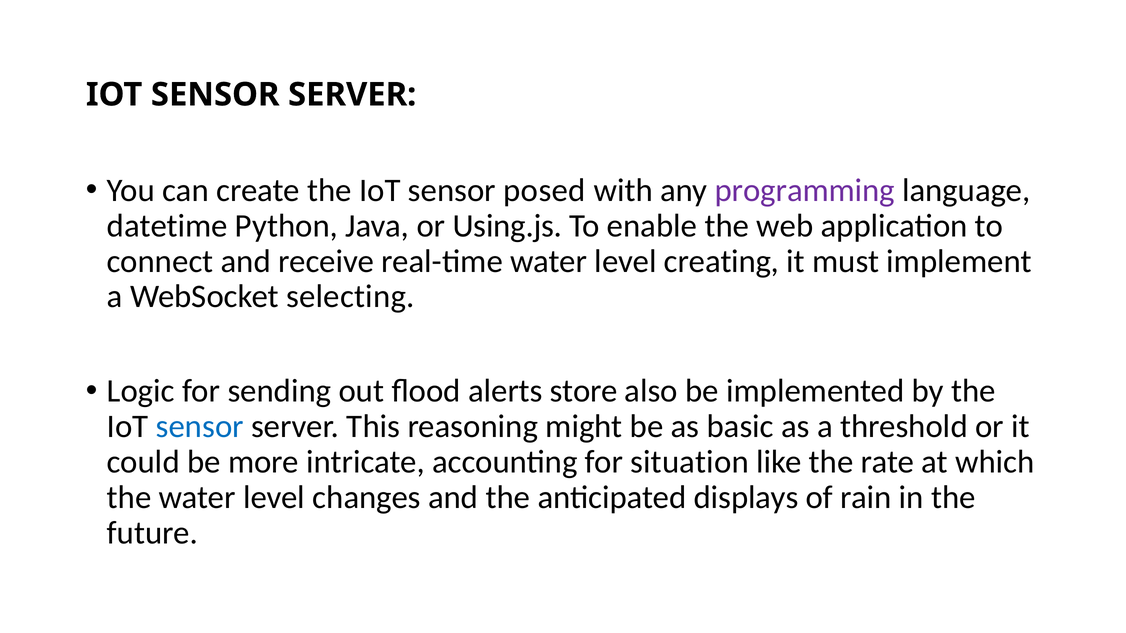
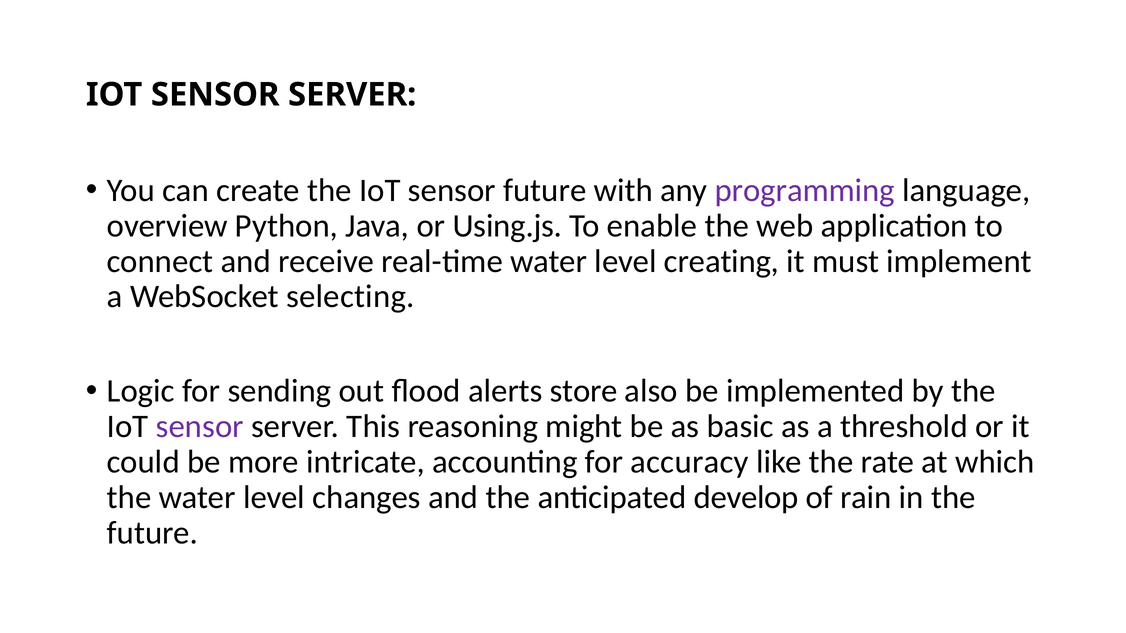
sensor posed: posed -> future
datetime: datetime -> overview
sensor at (200, 427) colour: blue -> purple
situation: situation -> accuracy
displays: displays -> develop
